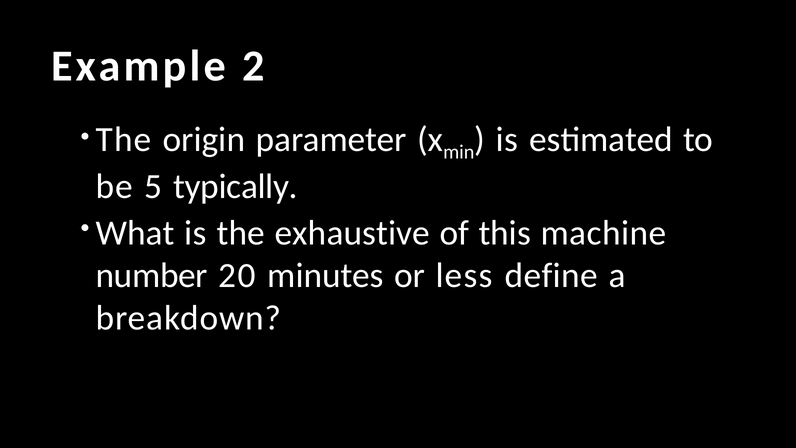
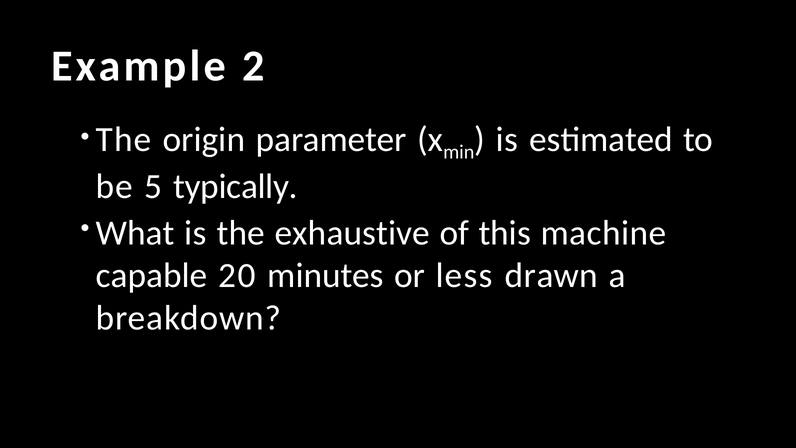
number: number -> capable
define: define -> drawn
